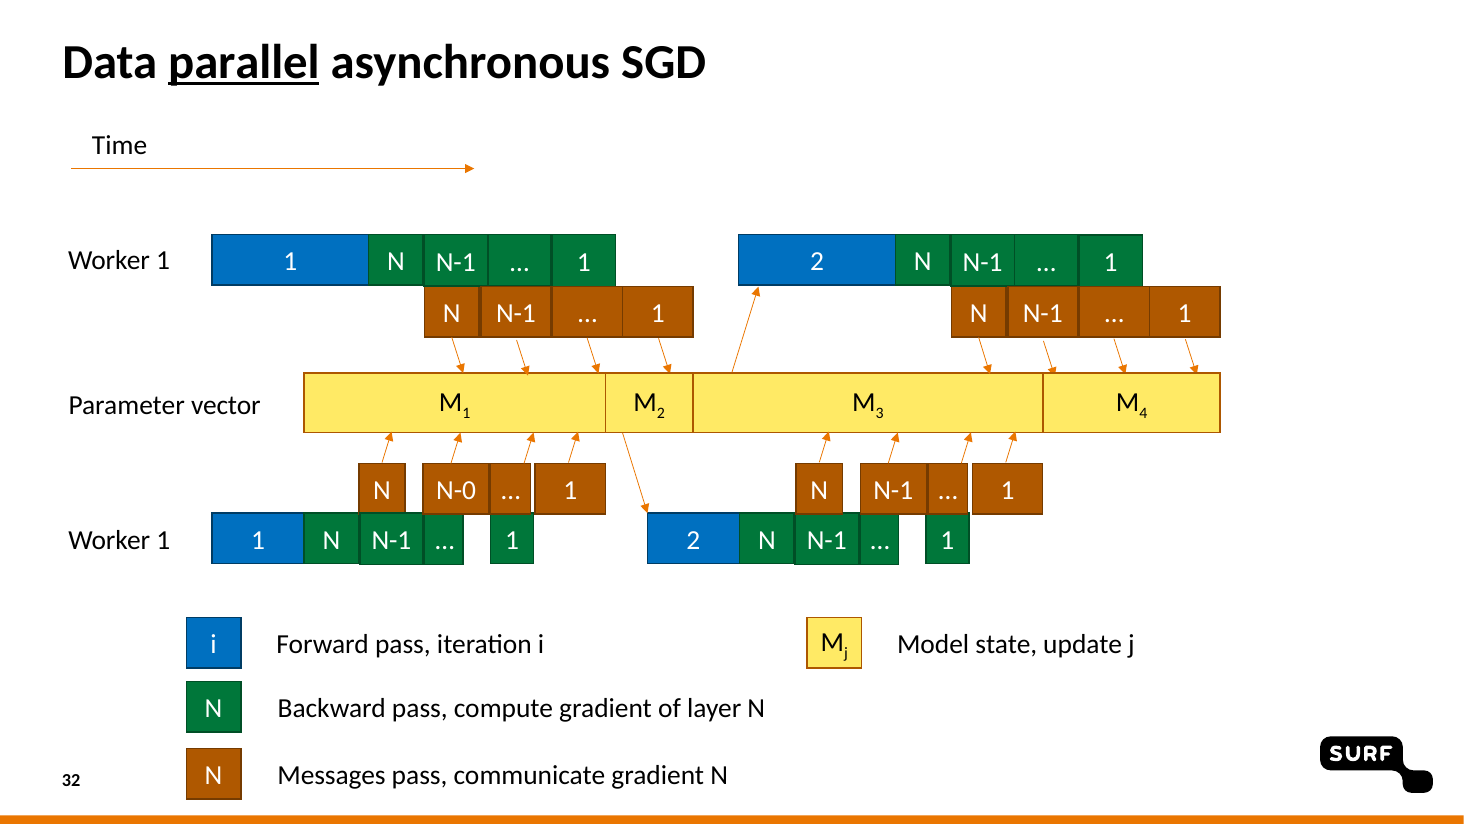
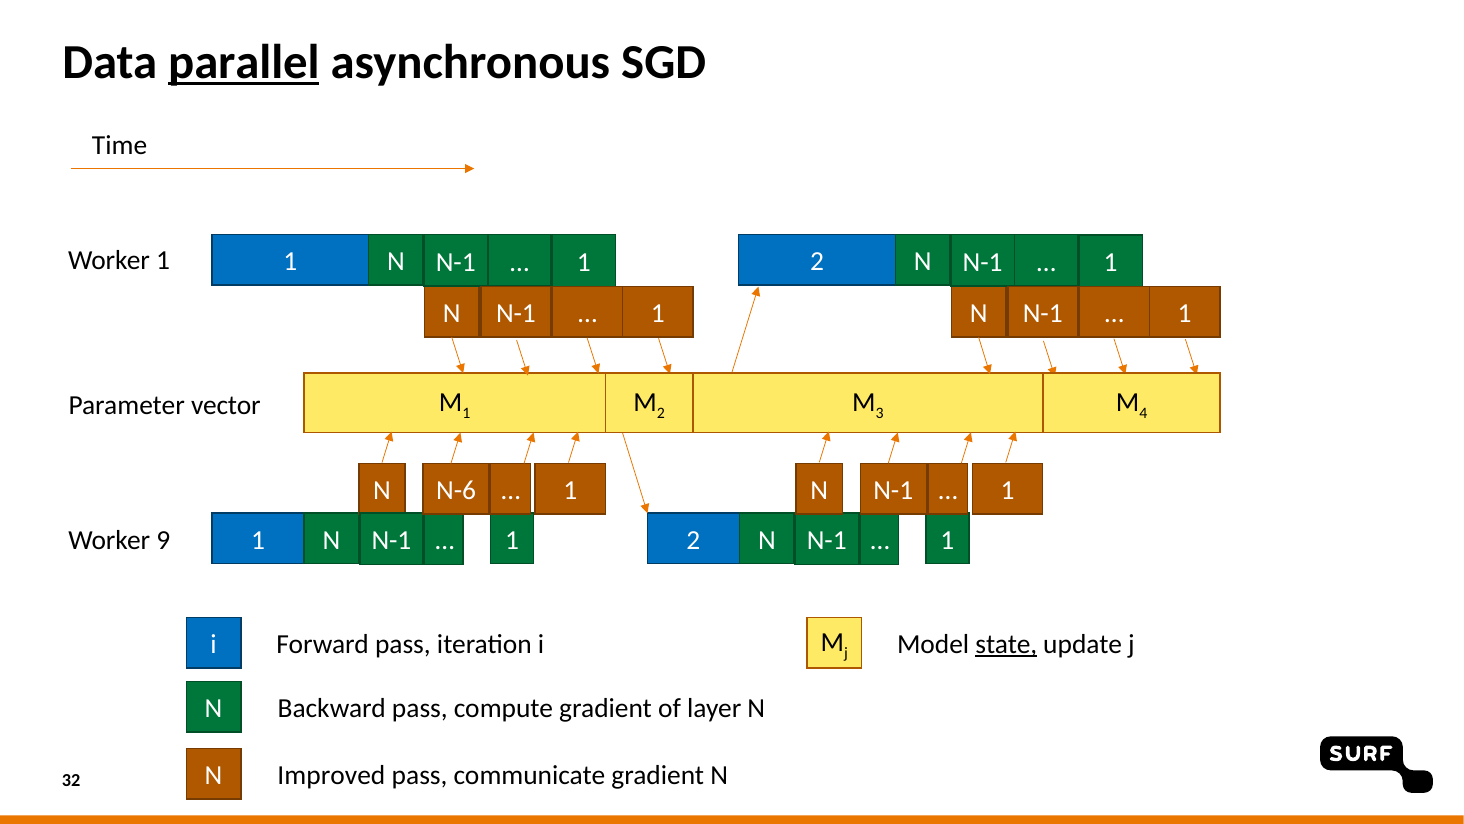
N-0: N-0 -> N-6
1 at (163, 540): 1 -> 9
state underline: none -> present
Messages: Messages -> Improved
